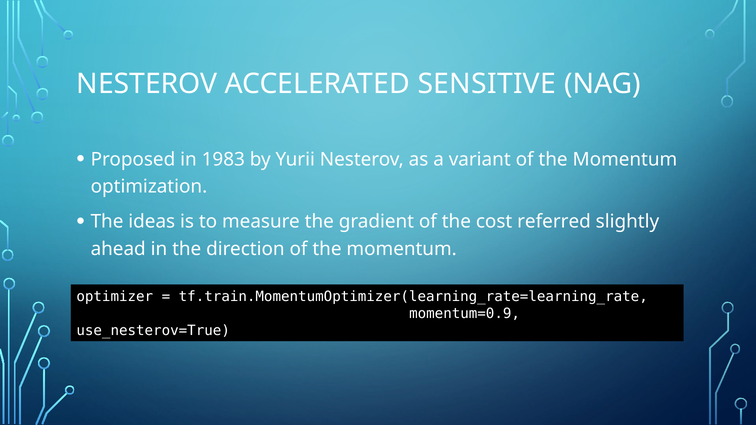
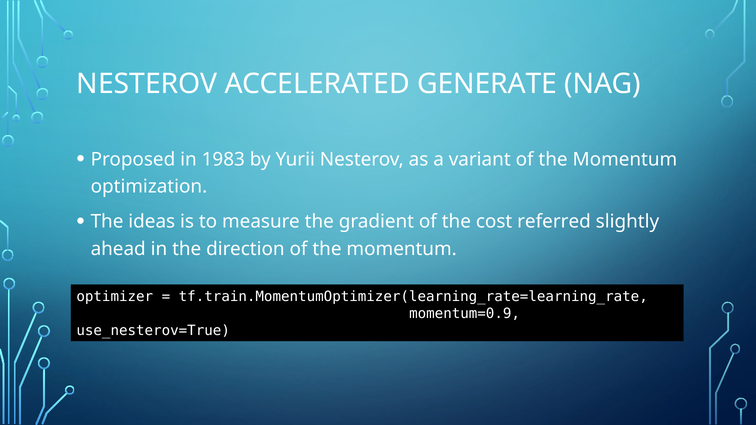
SENSITIVE: SENSITIVE -> GENERATE
